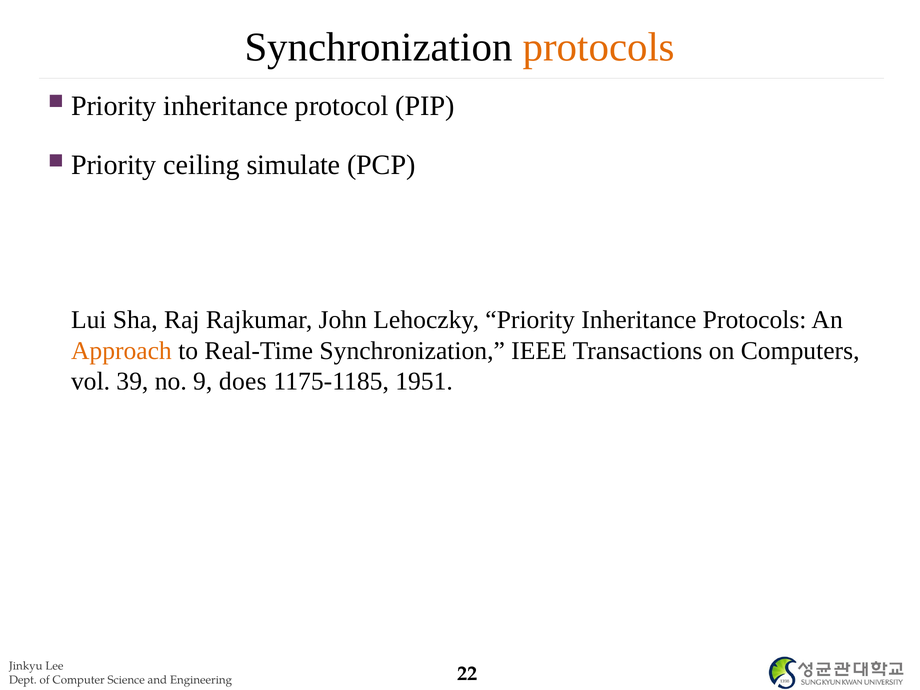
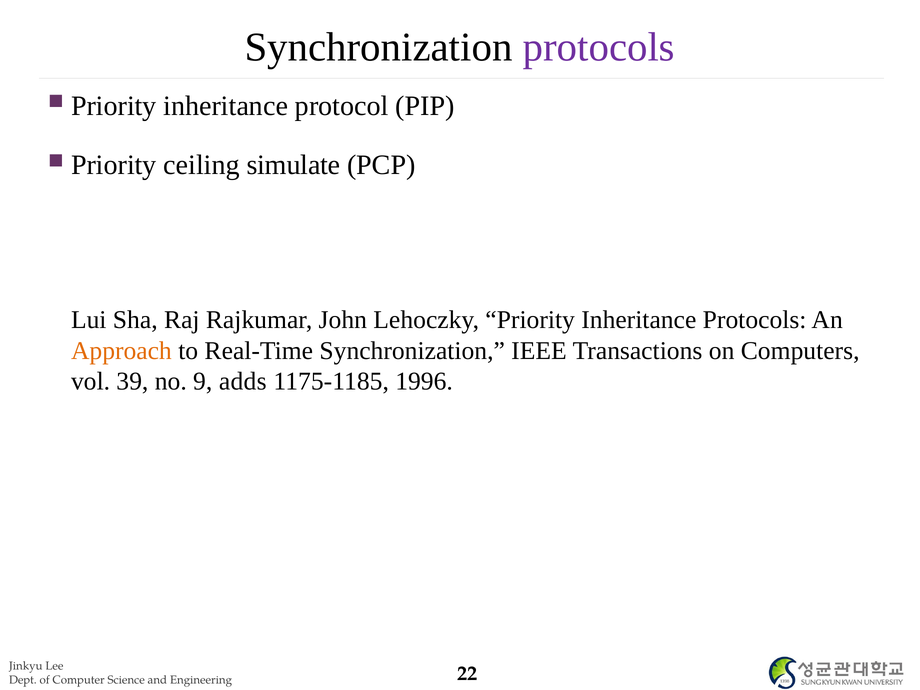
protocols at (599, 48) colour: orange -> purple
does: does -> adds
1951: 1951 -> 1996
